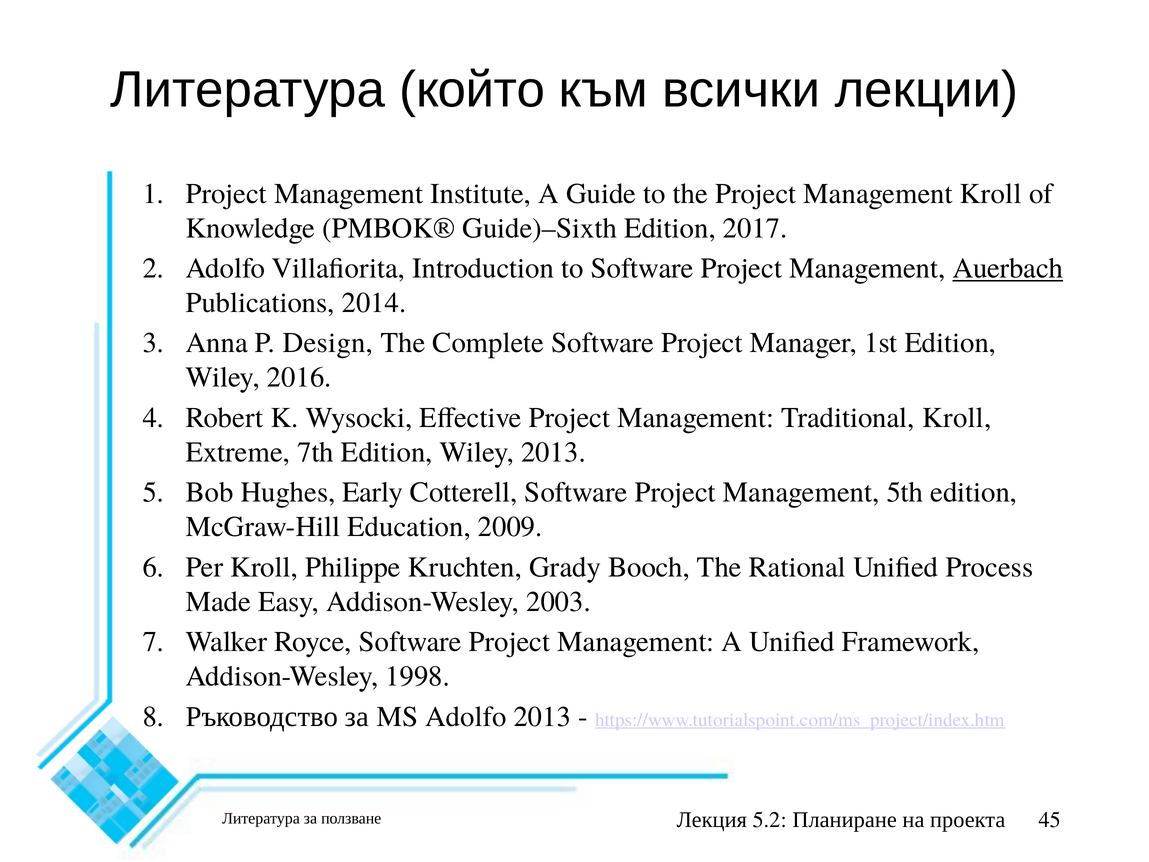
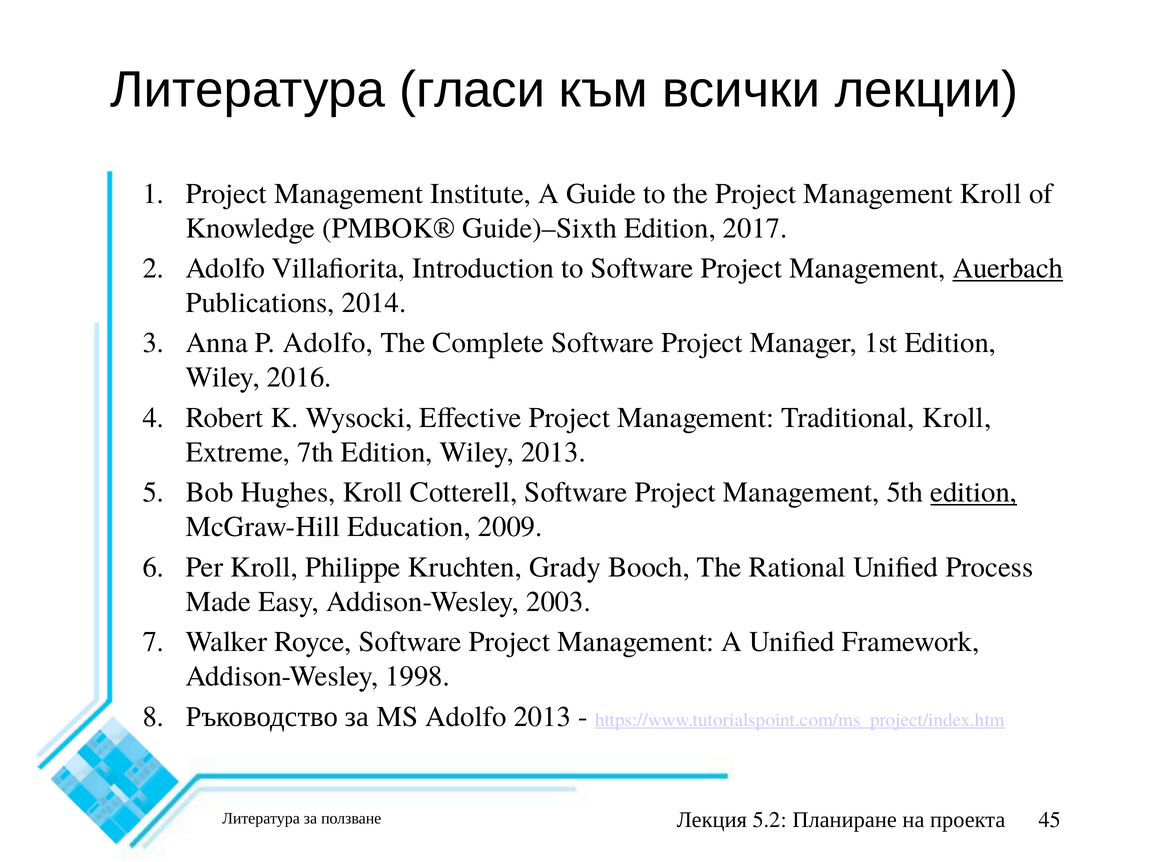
който: който -> гласи
P Design: Design -> Adolfo
Hughes Early: Early -> Kroll
edition at (974, 492) underline: none -> present
